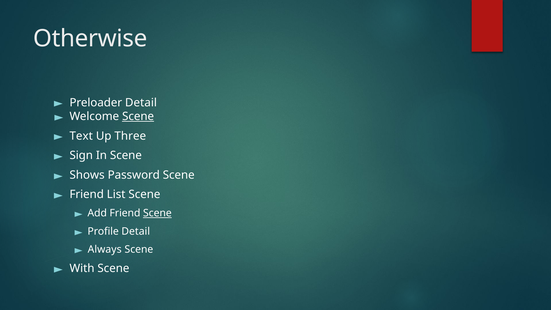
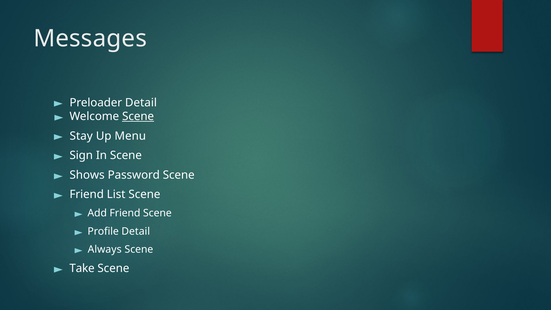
Otherwise: Otherwise -> Messages
Text: Text -> Stay
Three: Three -> Menu
Scene at (157, 213) underline: present -> none
With: With -> Take
